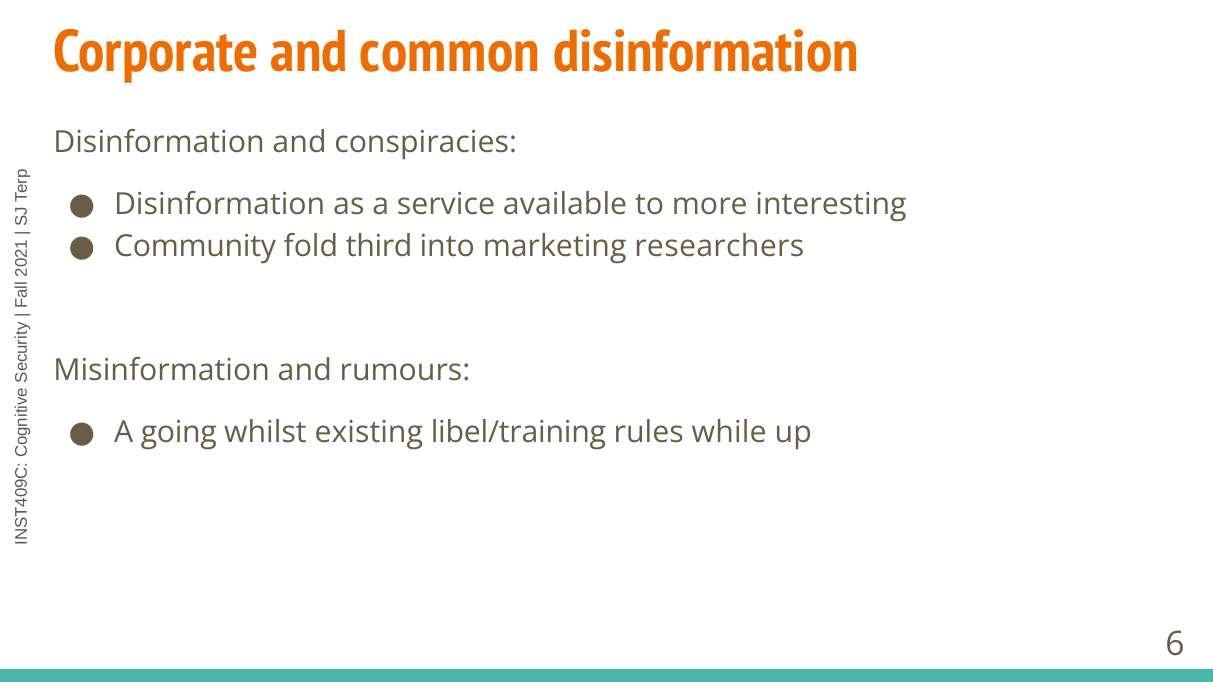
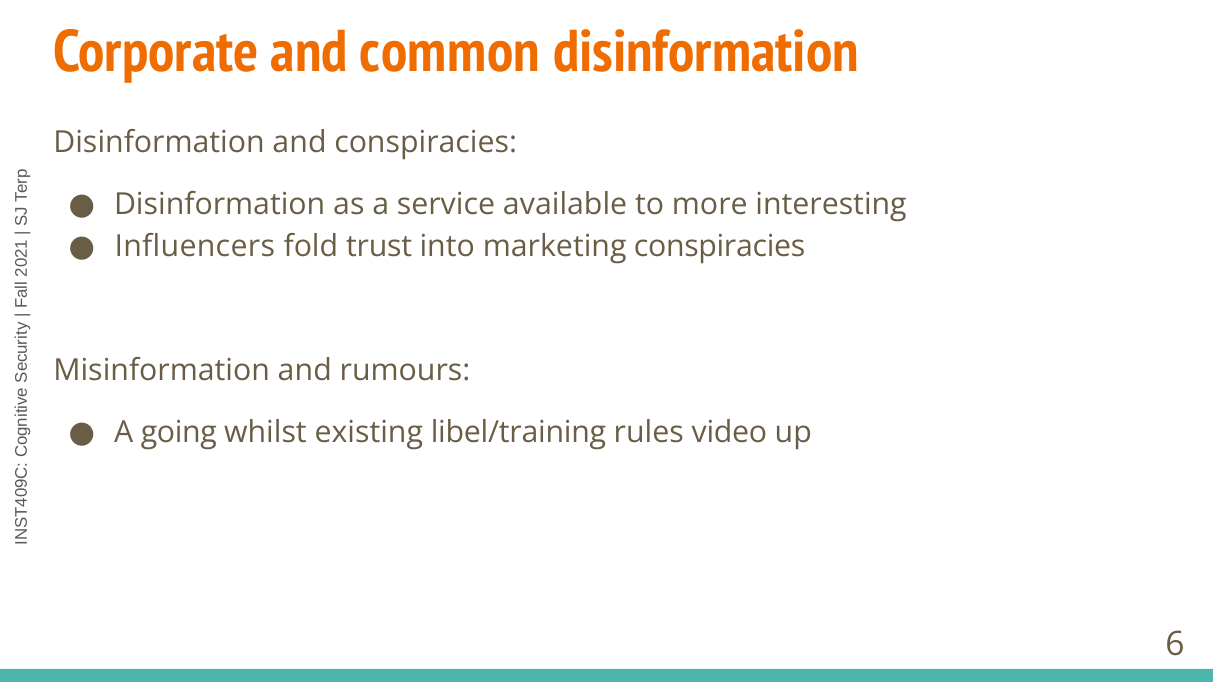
Community: Community -> Influencers
third: third -> trust
marketing researchers: researchers -> conspiracies
while: while -> video
